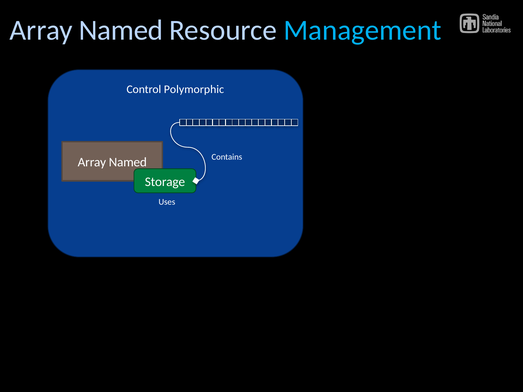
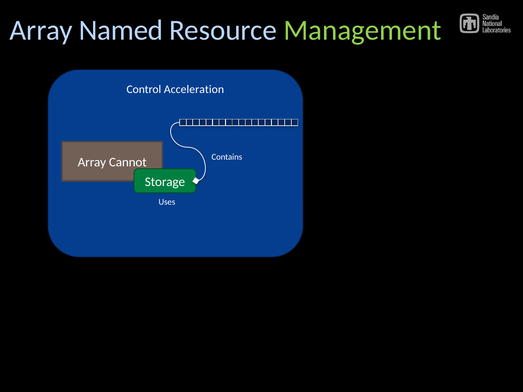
Management colour: light blue -> light green
Polymorphic: Polymorphic -> Acceleration
Named at (128, 162): Named -> Cannot
